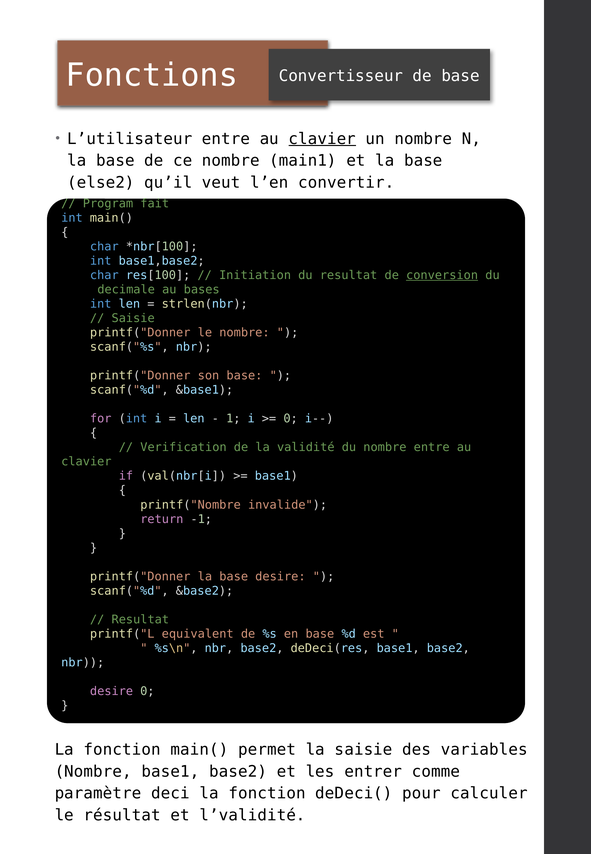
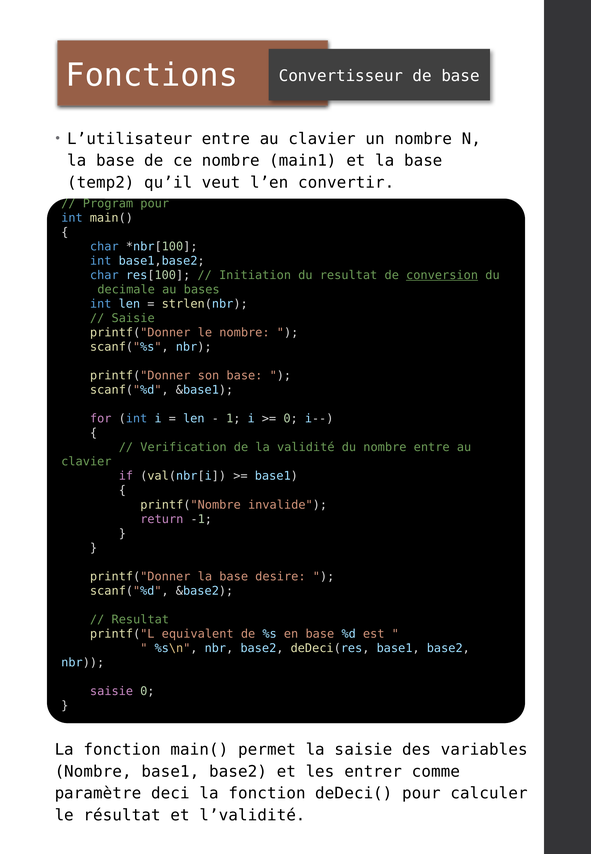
clavier at (322, 139) underline: present -> none
else2: else2 -> temp2
Program fait: fait -> pour
desire at (112, 691): desire -> saisie
